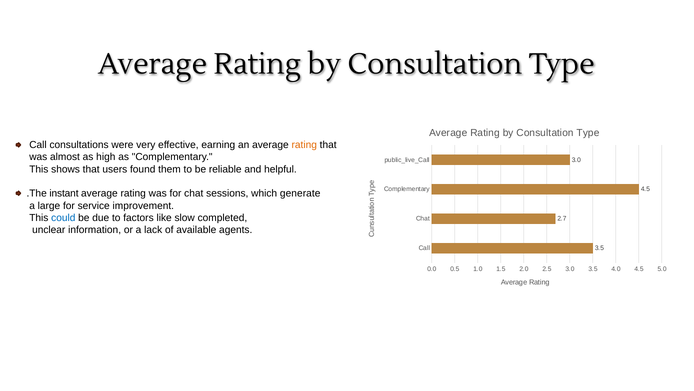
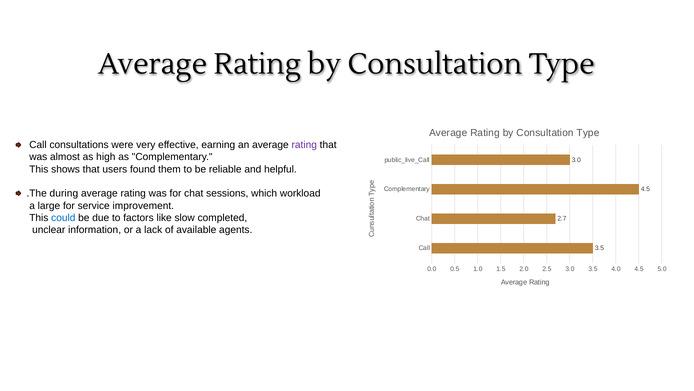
rating at (304, 145) colour: orange -> purple
instant: instant -> during
generate: generate -> workload
